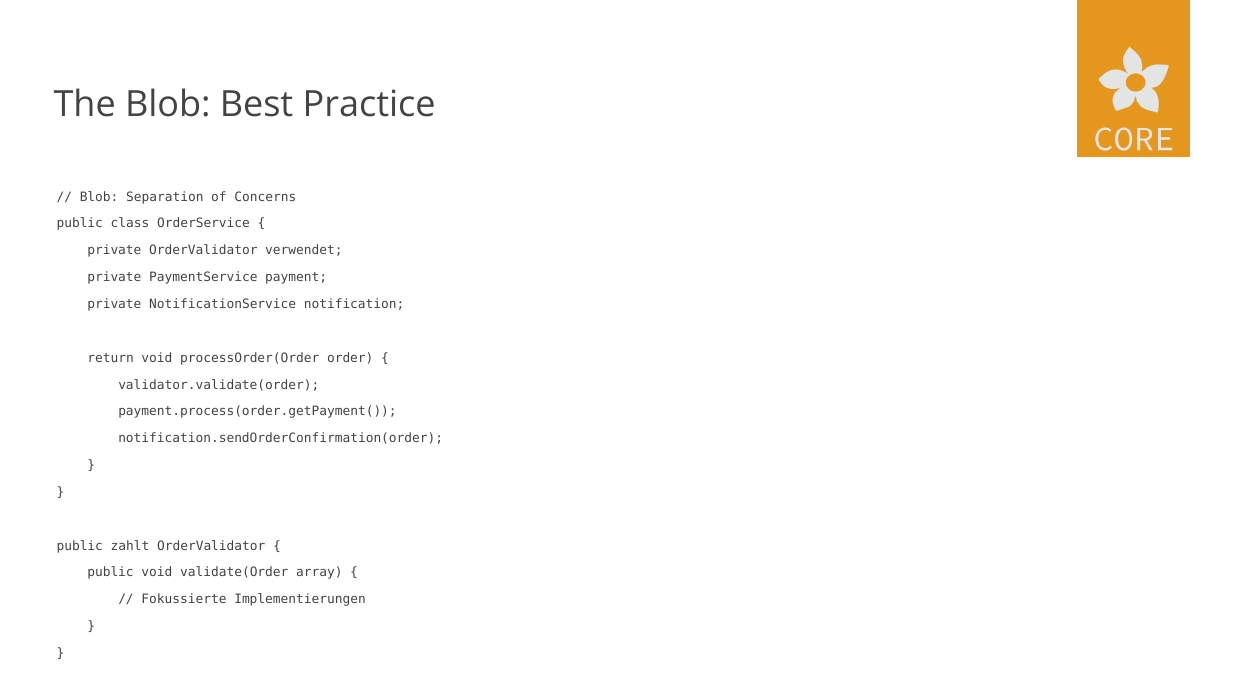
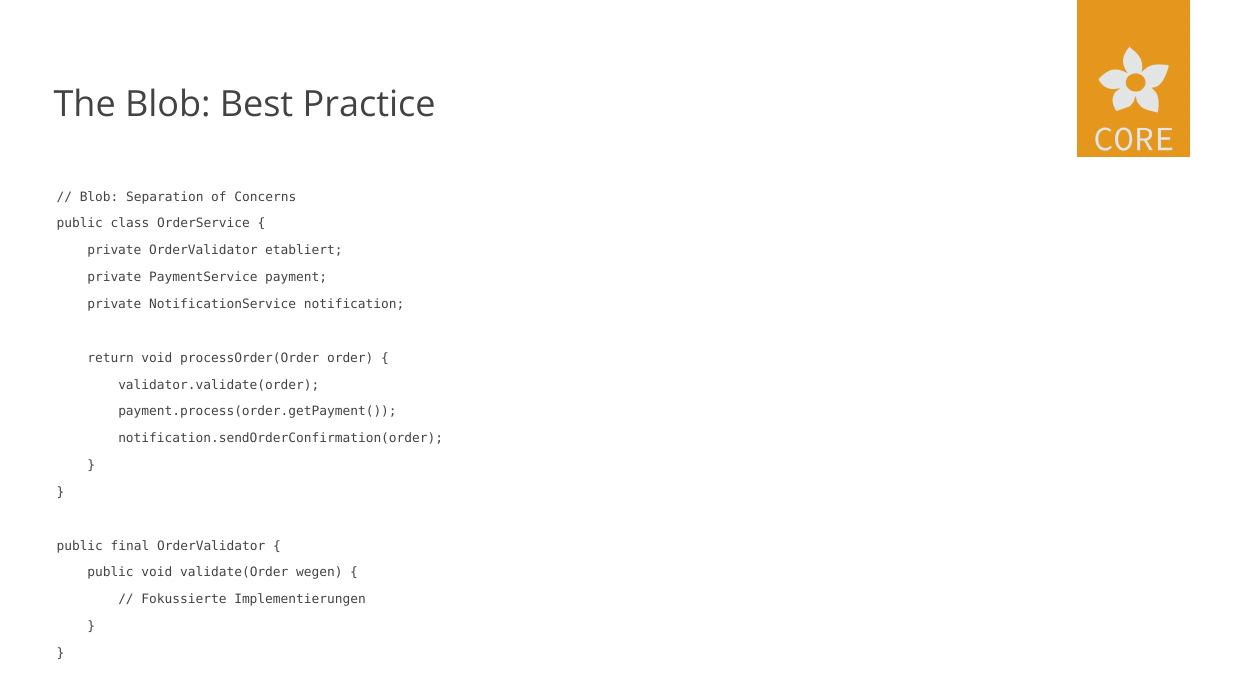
verwendet: verwendet -> etabliert
zahlt: zahlt -> final
array: array -> wegen
